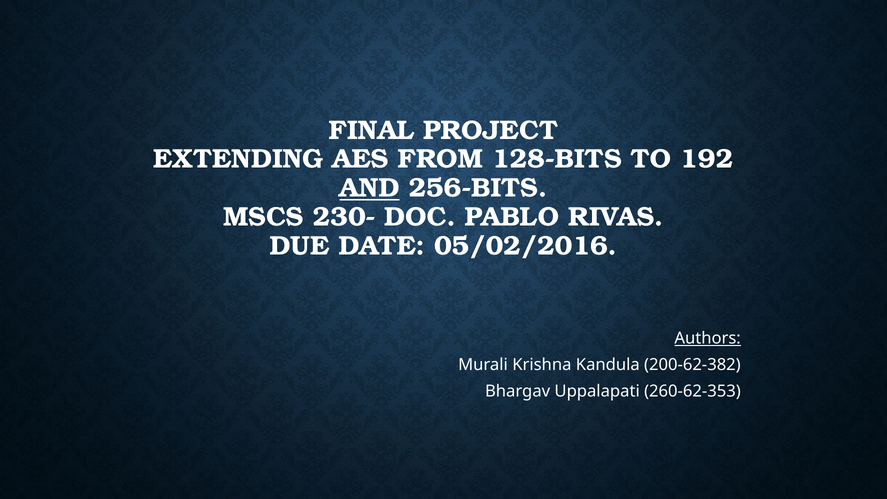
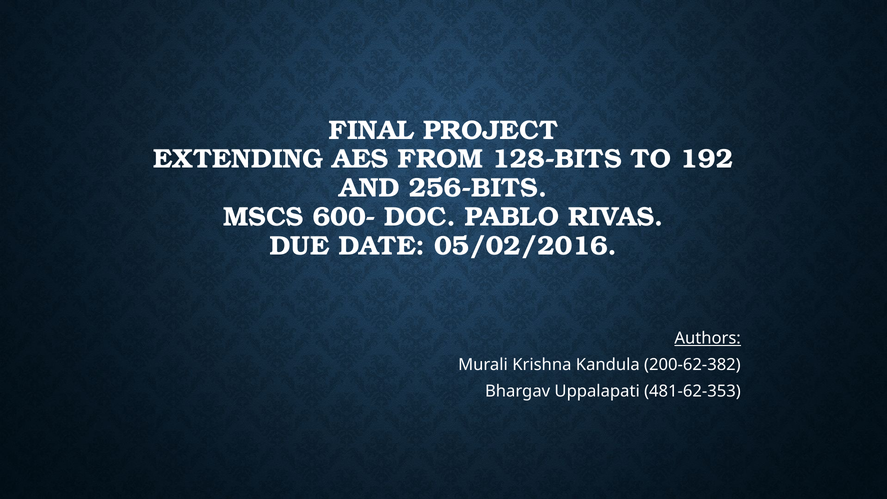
AND underline: present -> none
230-: 230- -> 600-
260-62-353: 260-62-353 -> 481-62-353
